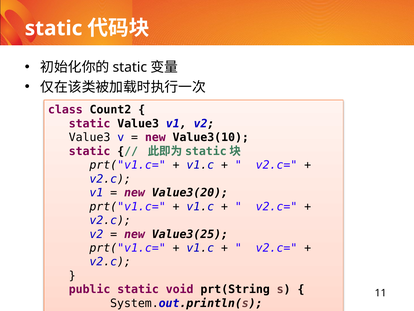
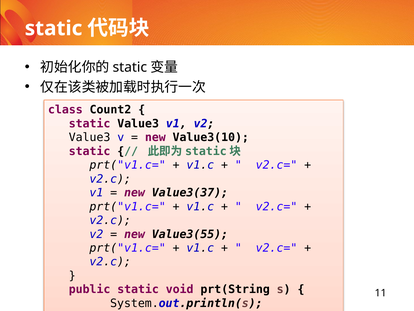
Value3(20: Value3(20 -> Value3(37
Value3(25: Value3(25 -> Value3(55
